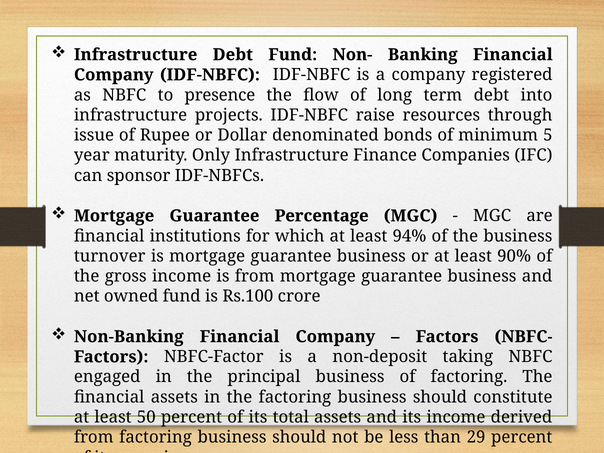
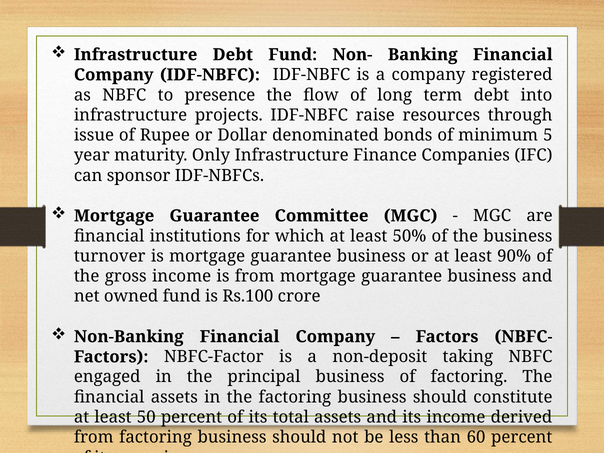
Percentage: Percentage -> Committee
94%: 94% -> 50%
29: 29 -> 60
